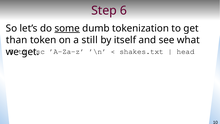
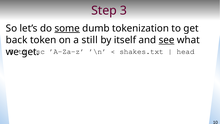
6: 6 -> 3
than: than -> back
see underline: none -> present
